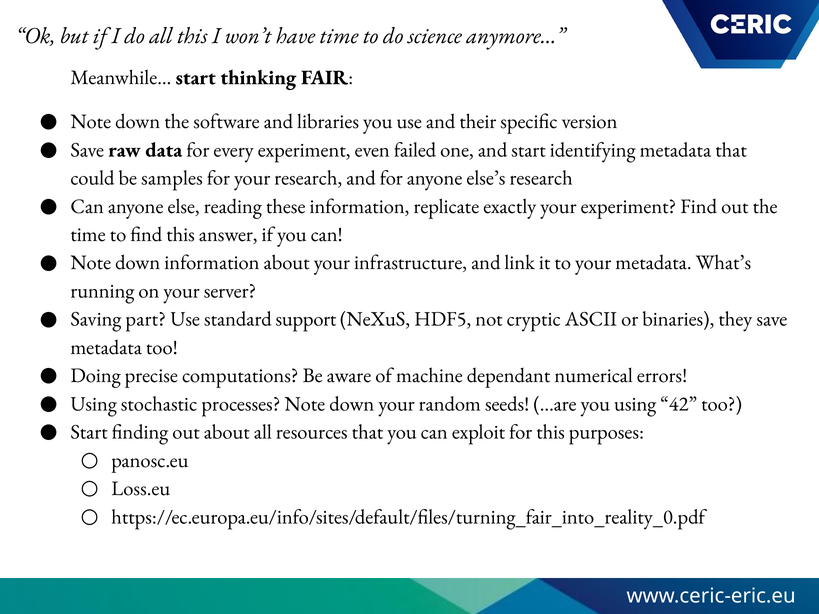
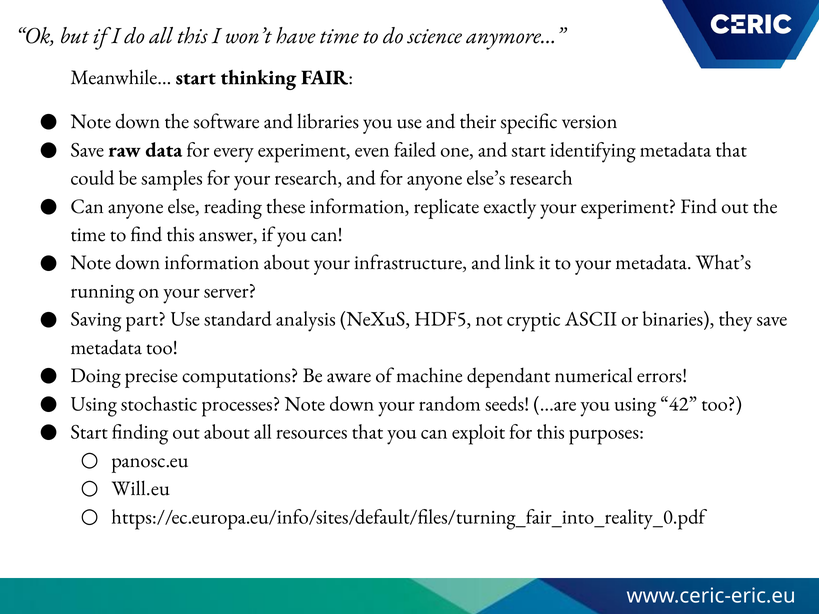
support: support -> analysis
Loss.eu: Loss.eu -> Will.eu
